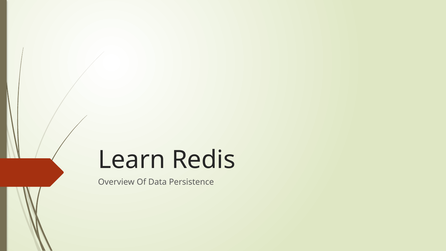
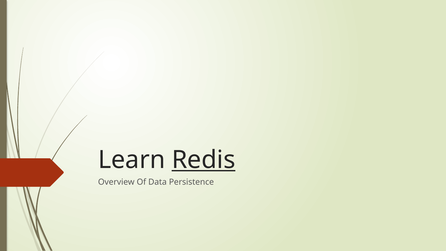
Redis underline: none -> present
